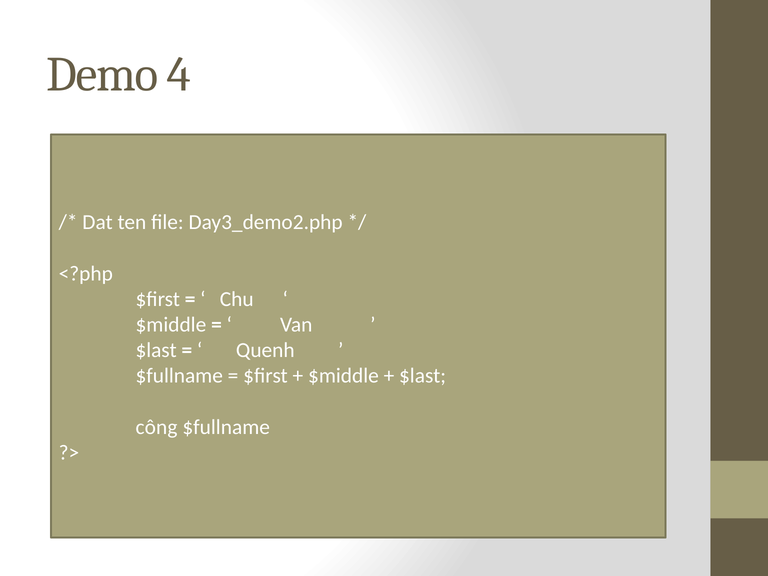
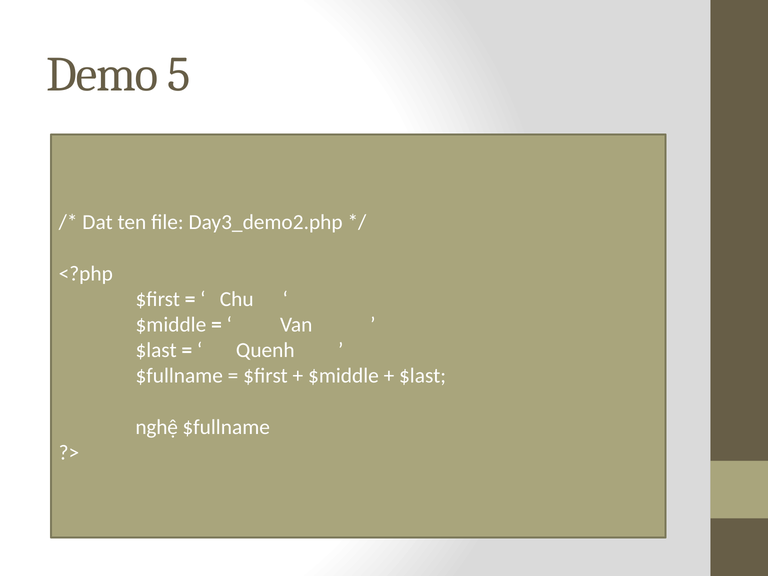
4: 4 -> 5
công: công -> nghệ
